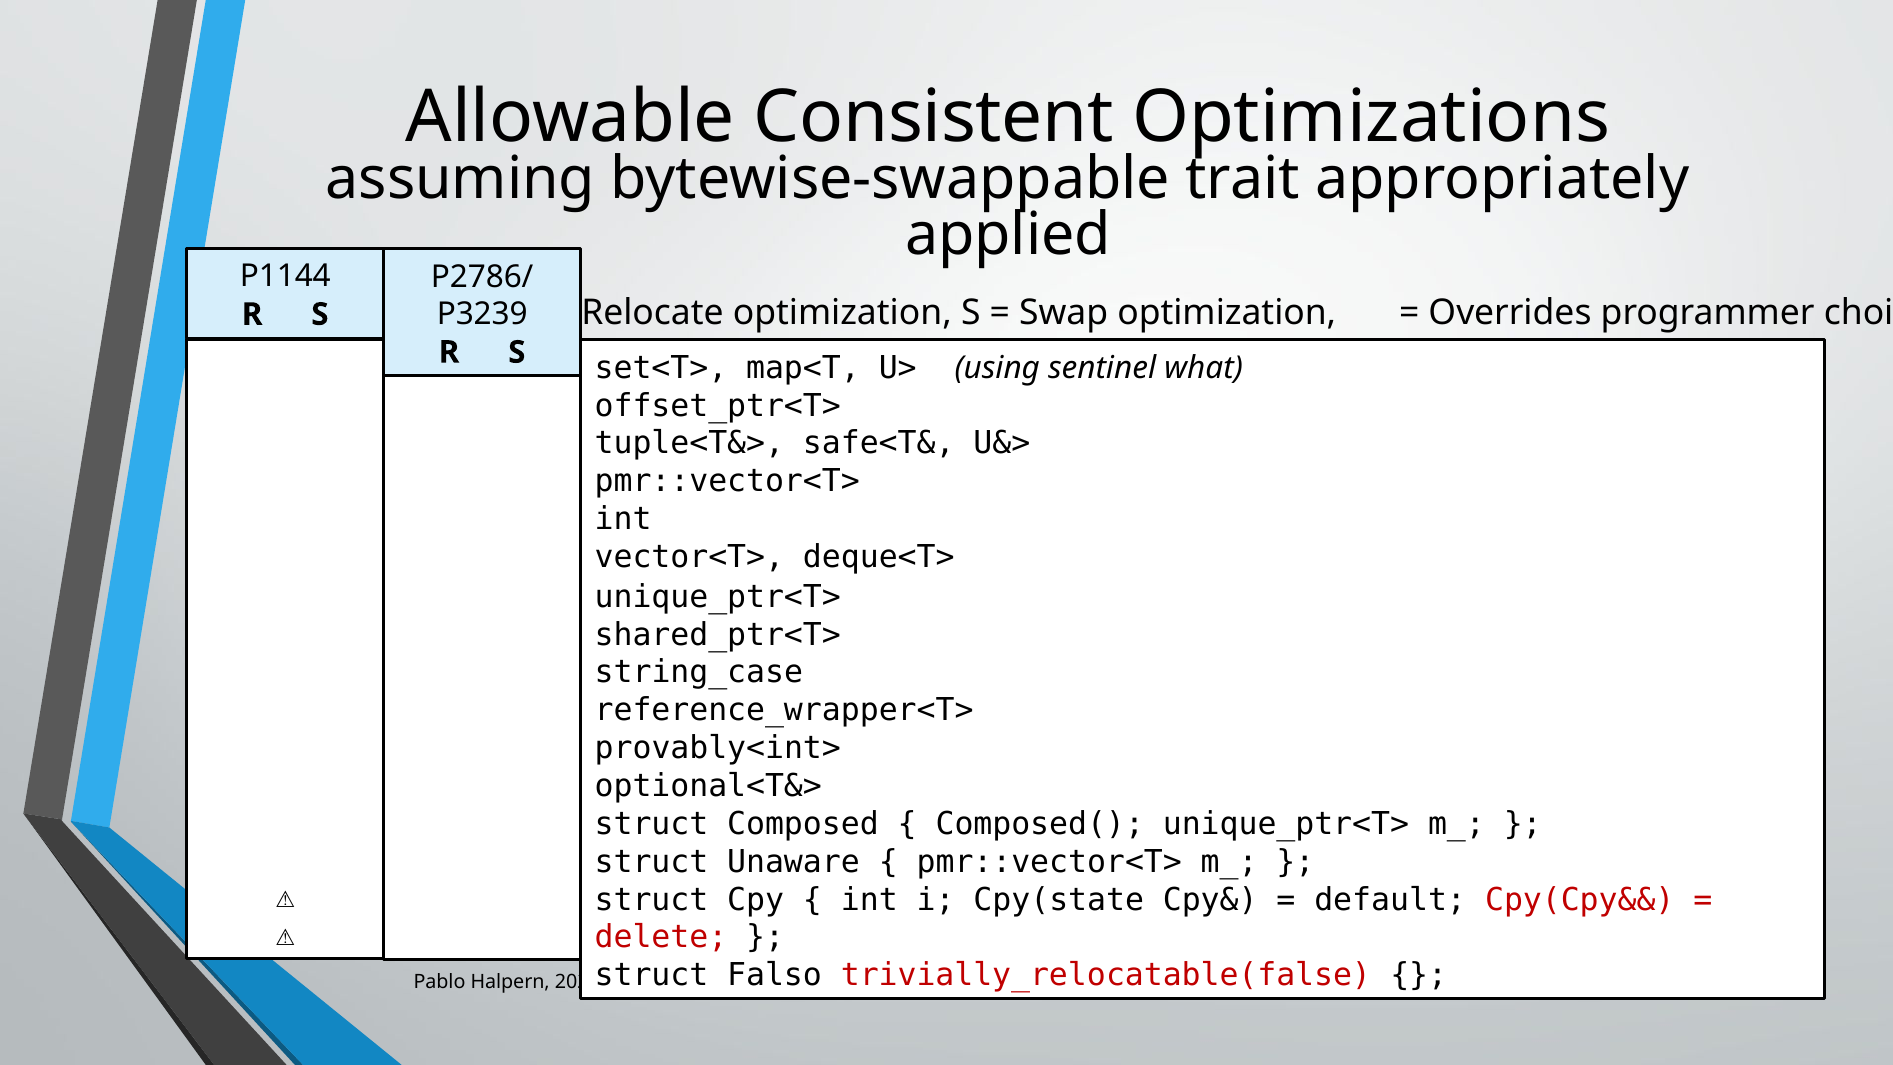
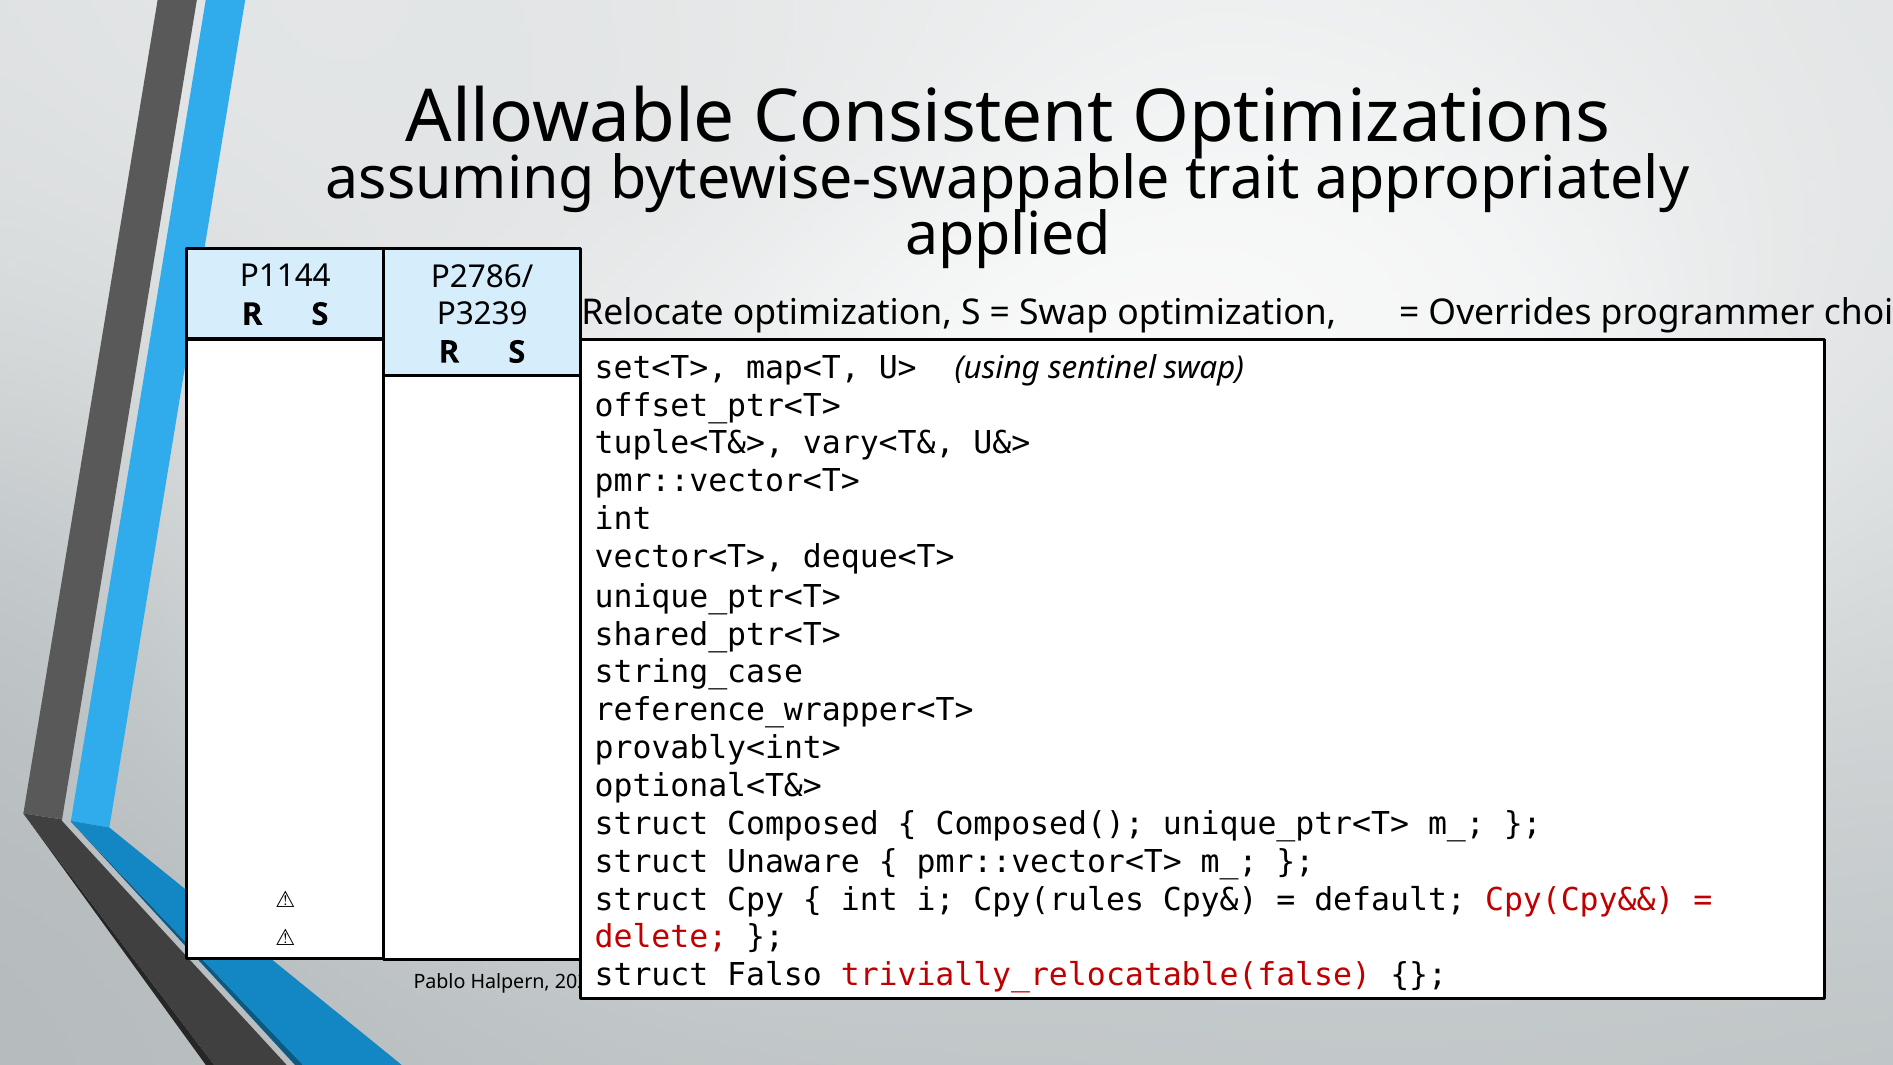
sentinel what: what -> swap
safe<T&: safe<T& -> vary<T&
Cpy(state: Cpy(state -> Cpy(rules
